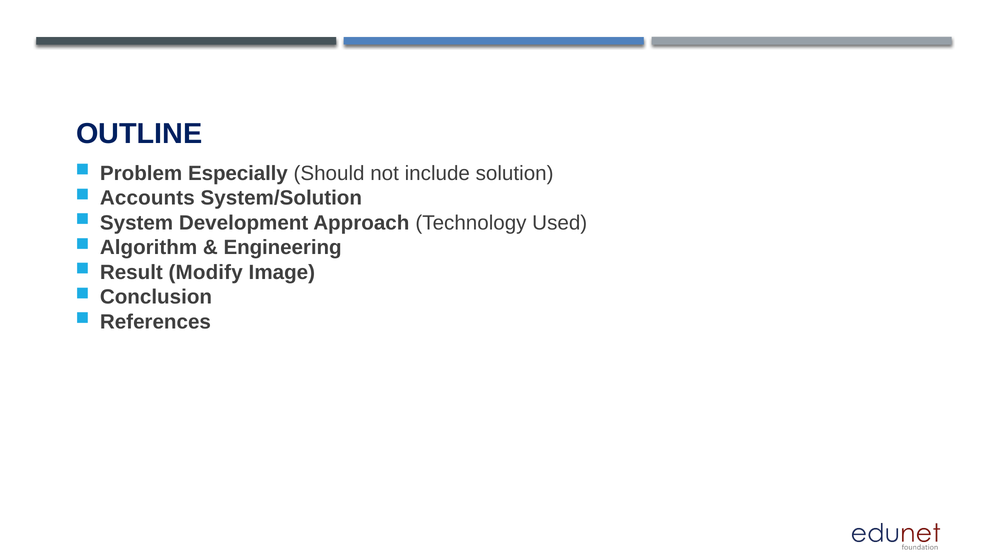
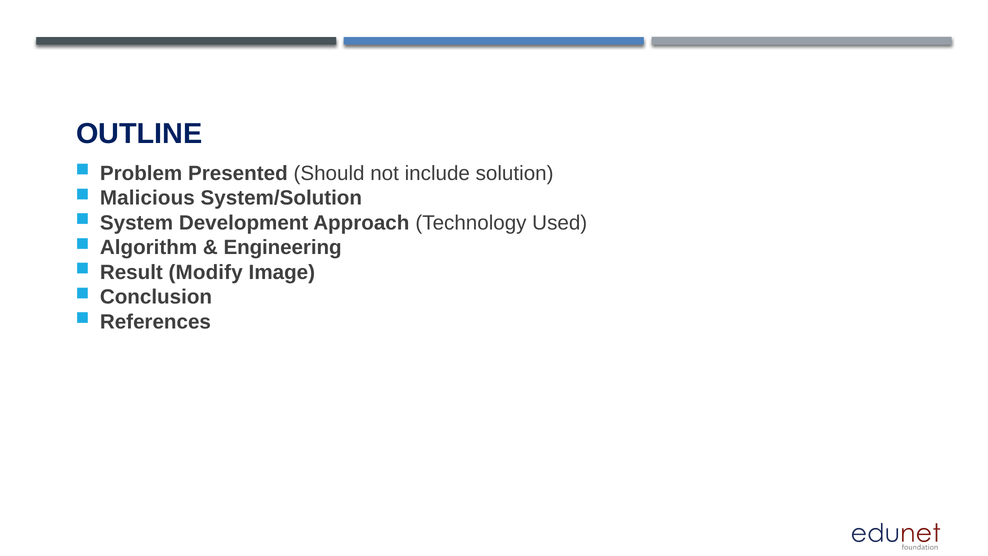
Especially: Especially -> Presented
Accounts: Accounts -> Malicious
